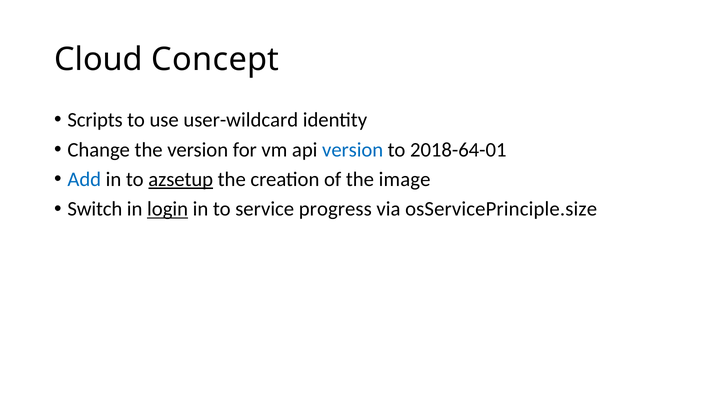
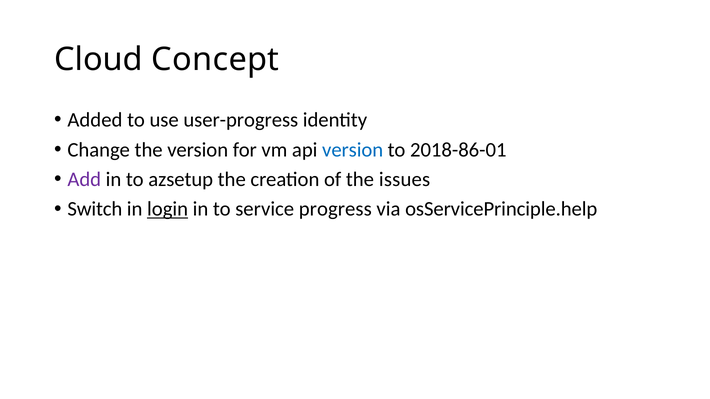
Scripts: Scripts -> Added
user-wildcard: user-wildcard -> user-progress
2018-64-01: 2018-64-01 -> 2018-86-01
Add colour: blue -> purple
azsetup underline: present -> none
image: image -> issues
osServicePrinciple.size: osServicePrinciple.size -> osServicePrinciple.help
